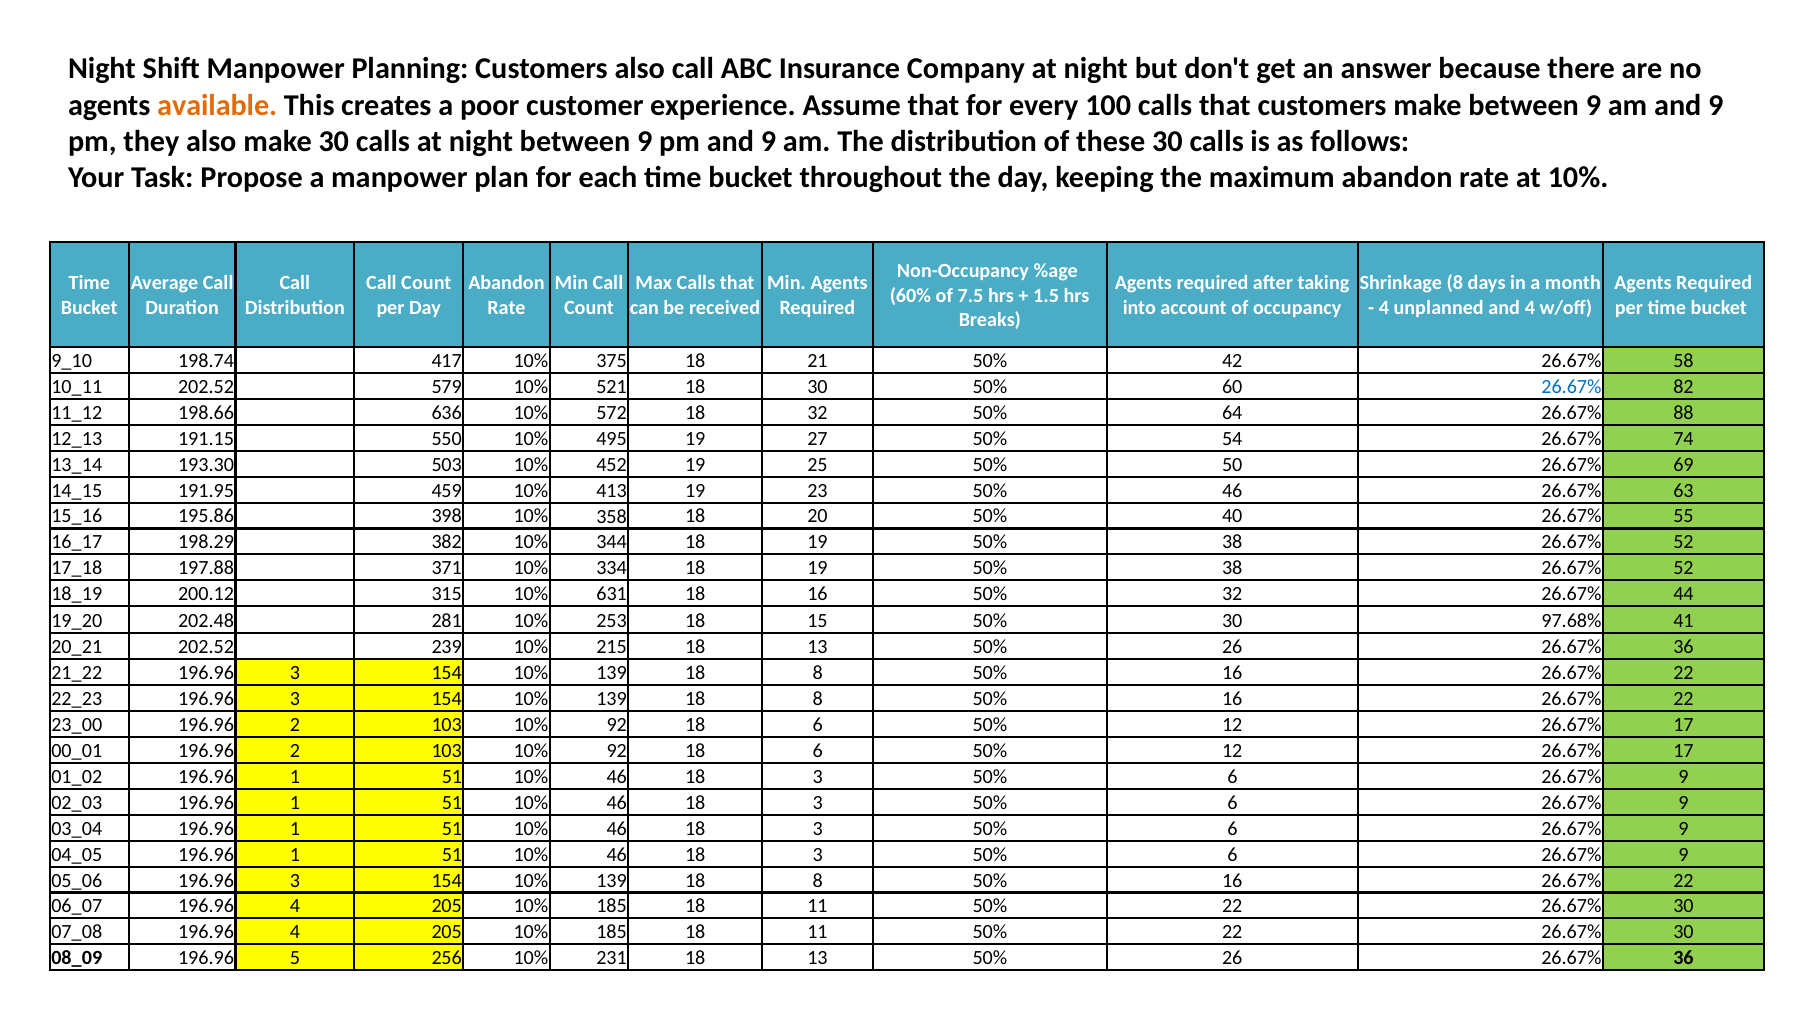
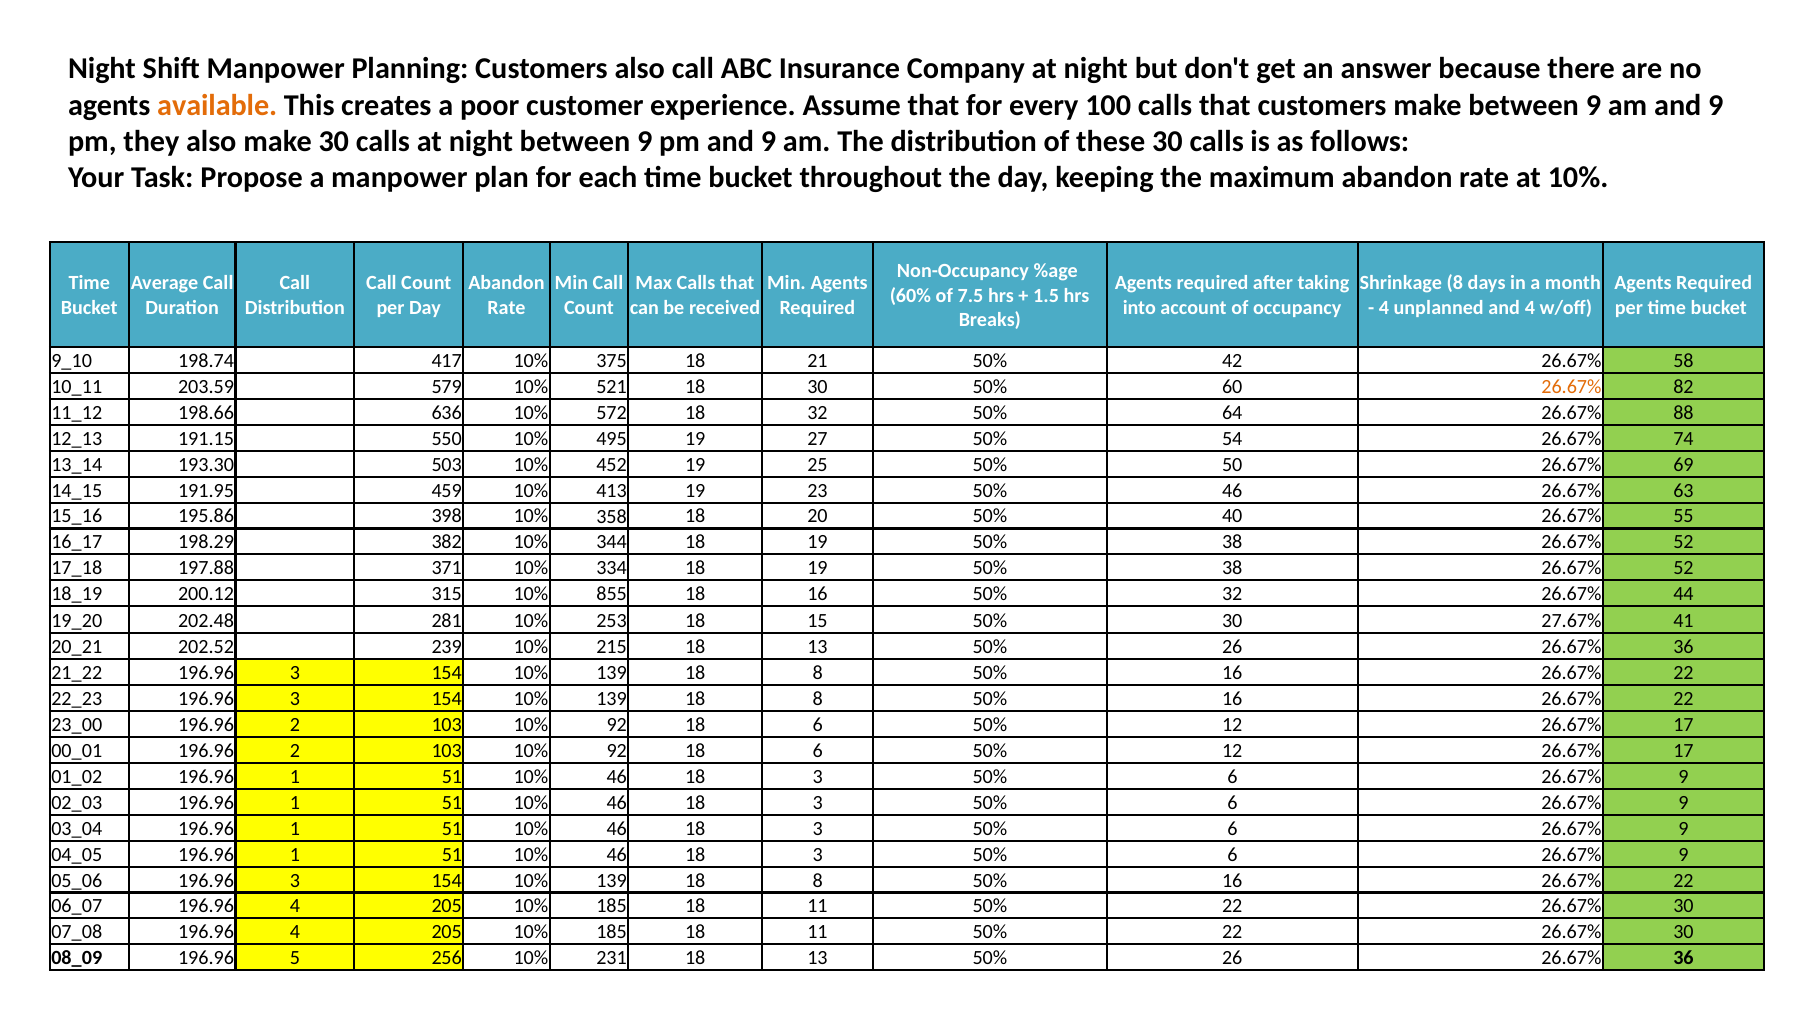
202.52 at (206, 387): 202.52 -> 203.59
26.67% at (1571, 387) colour: blue -> orange
631: 631 -> 855
97.68%: 97.68% -> 27.67%
